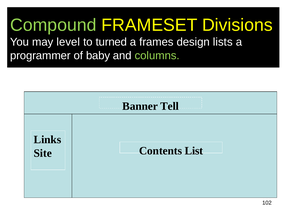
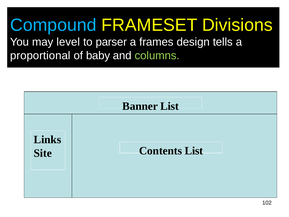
Compound colour: light green -> light blue
turned: turned -> parser
lists: lists -> tells
programmer: programmer -> proportional
Banner Tell: Tell -> List
